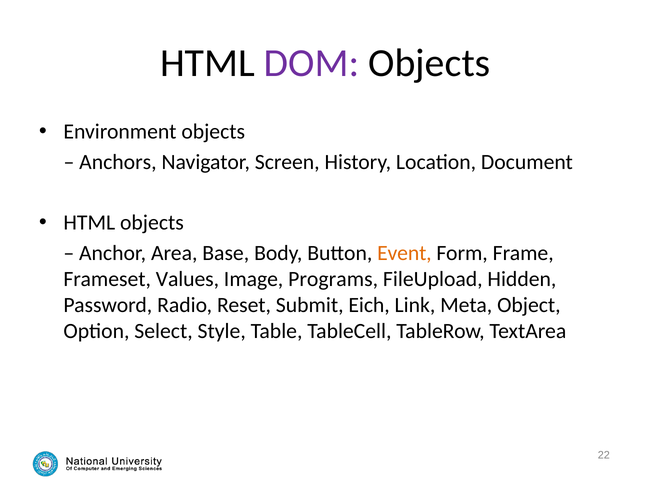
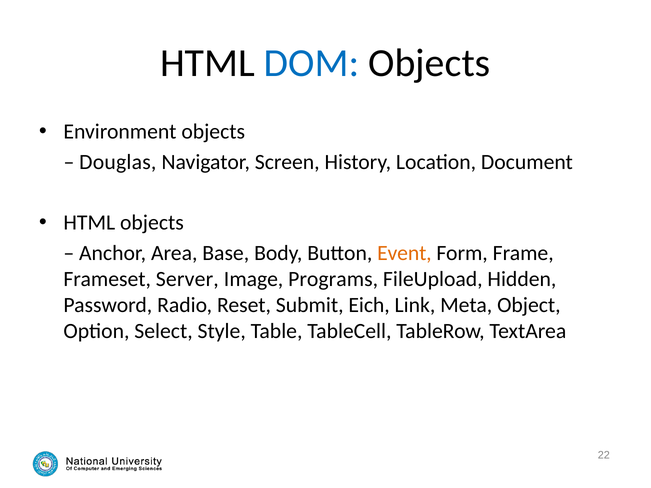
DOM colour: purple -> blue
Anchors: Anchors -> Douglas
Values: Values -> Server
